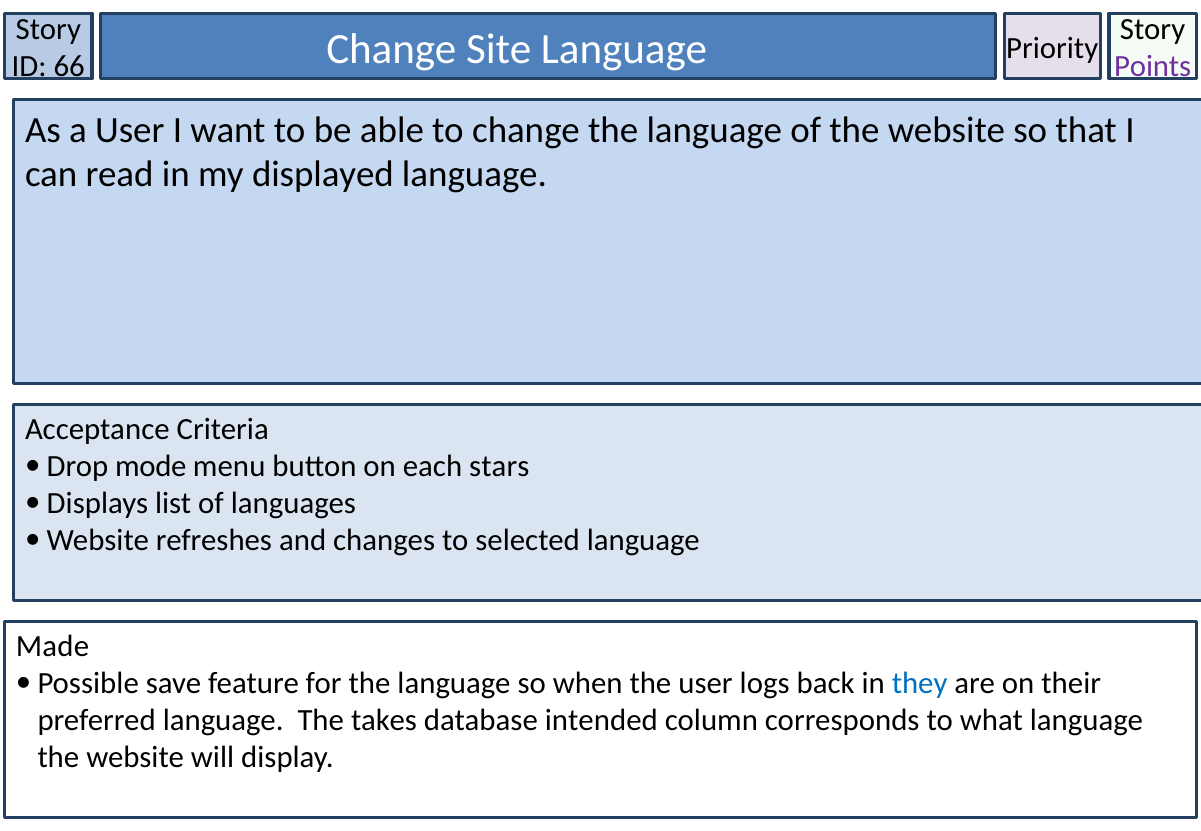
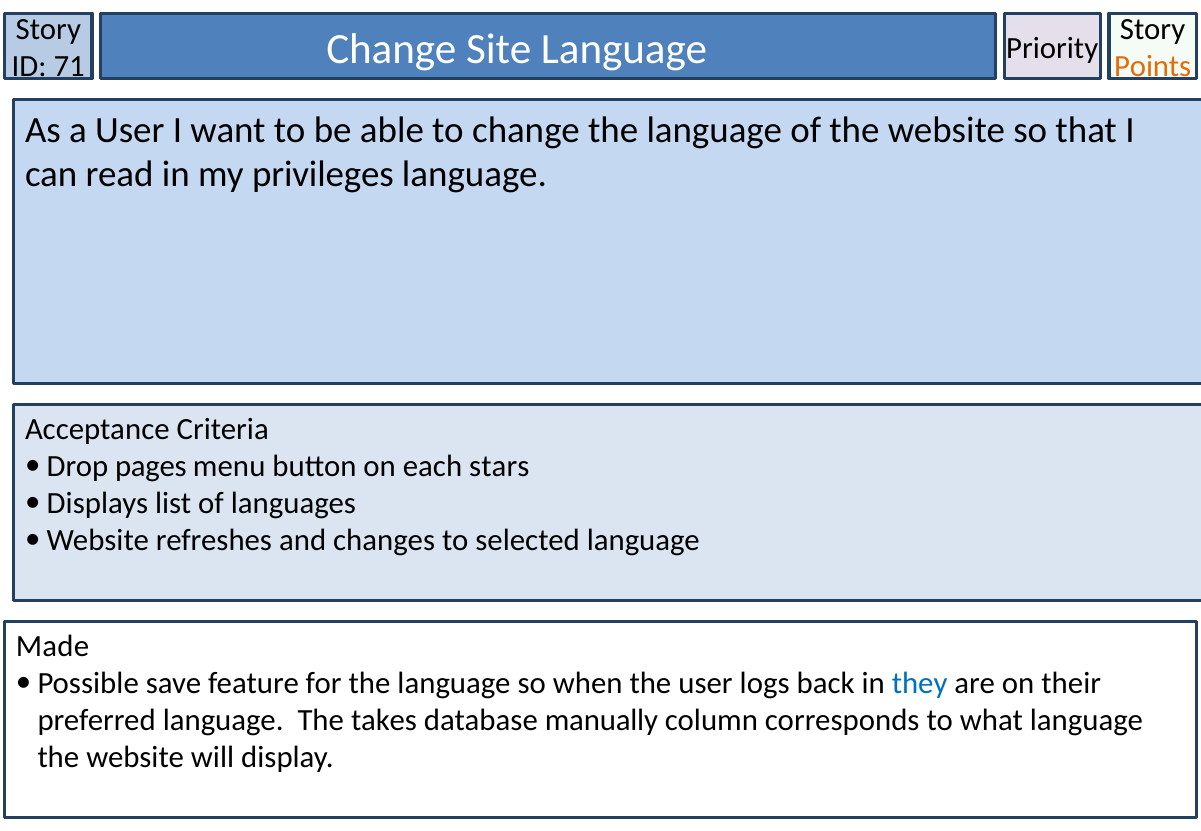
66: 66 -> 71
Points colour: purple -> orange
displayed: displayed -> privileges
mode: mode -> pages
intended: intended -> manually
